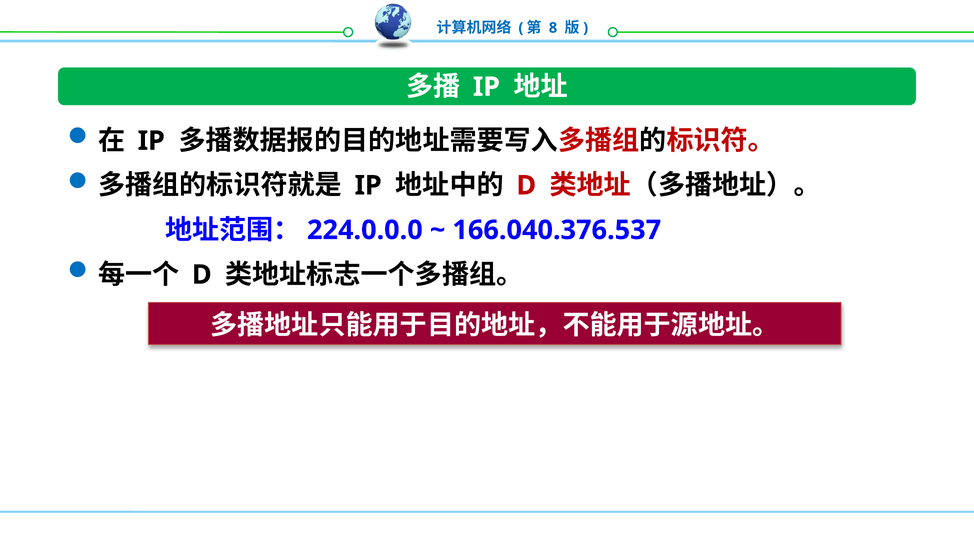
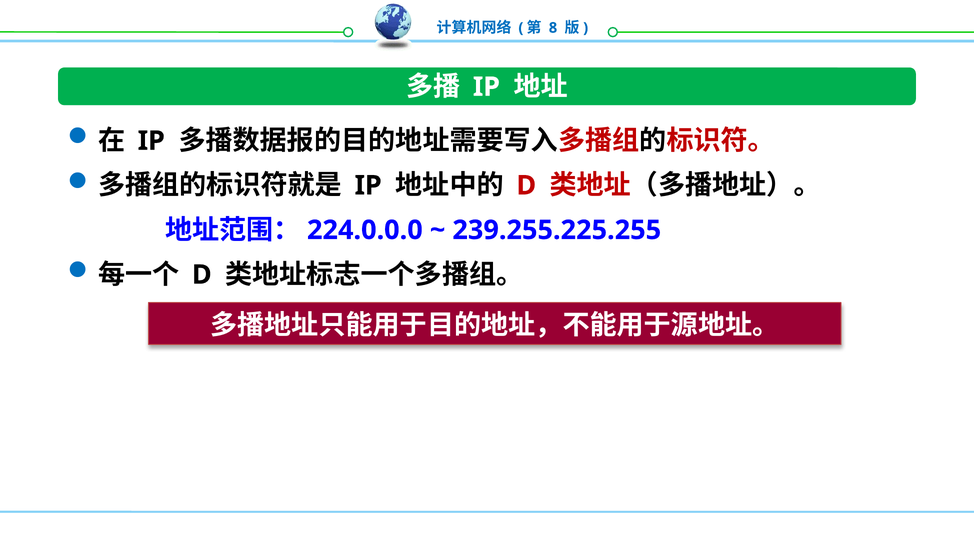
166.040.376.537: 166.040.376.537 -> 239.255.225.255
